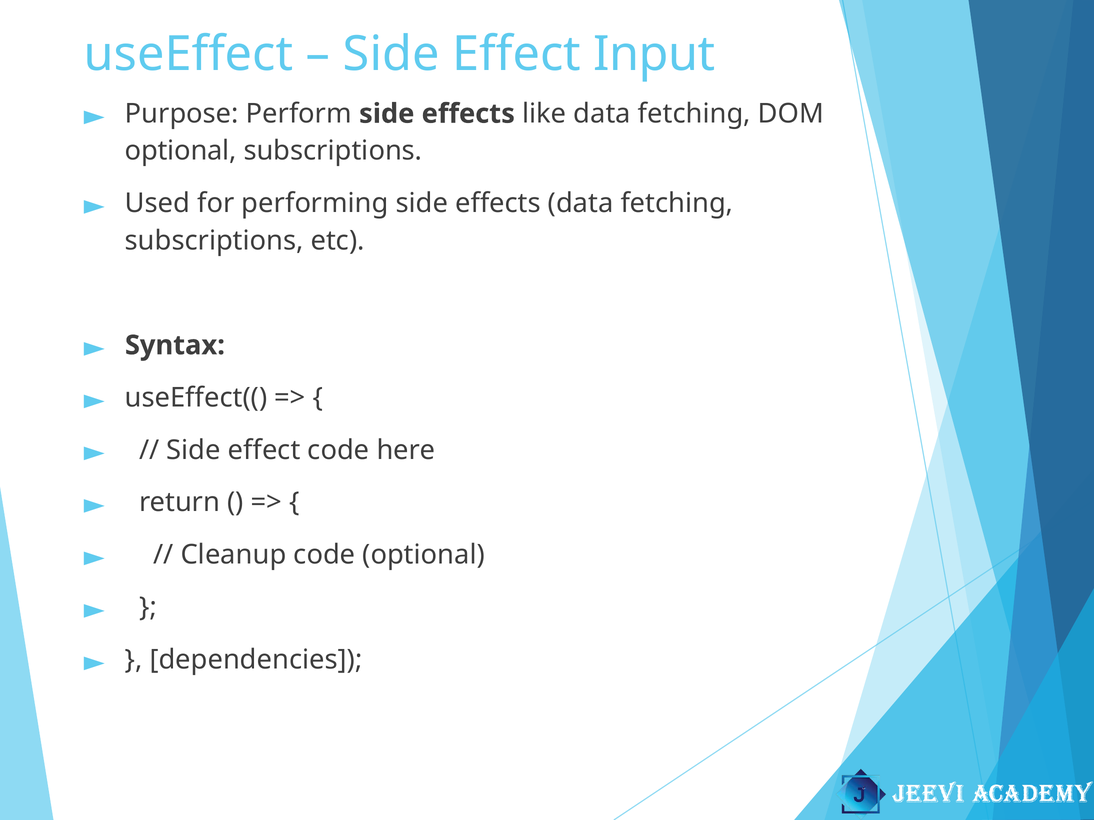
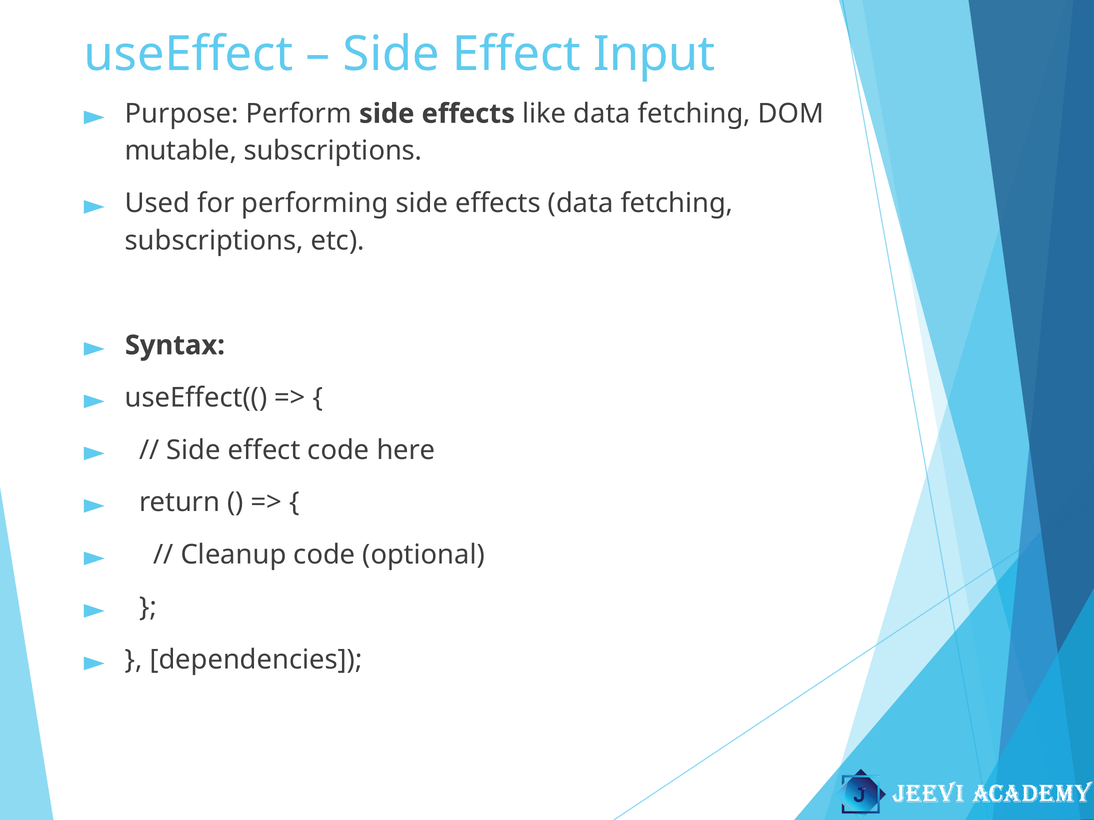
optional at (181, 151): optional -> mutable
